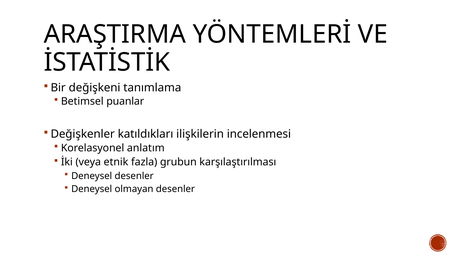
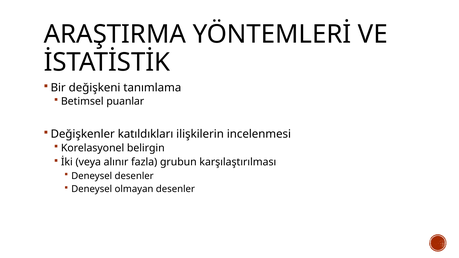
anlatım: anlatım -> belirgin
etnik: etnik -> alınır
